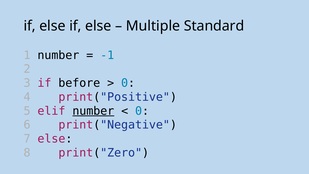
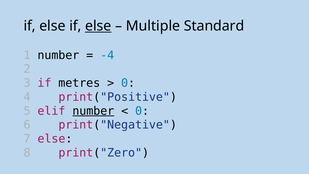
else at (98, 26) underline: none -> present
-1: -1 -> -4
before: before -> metres
